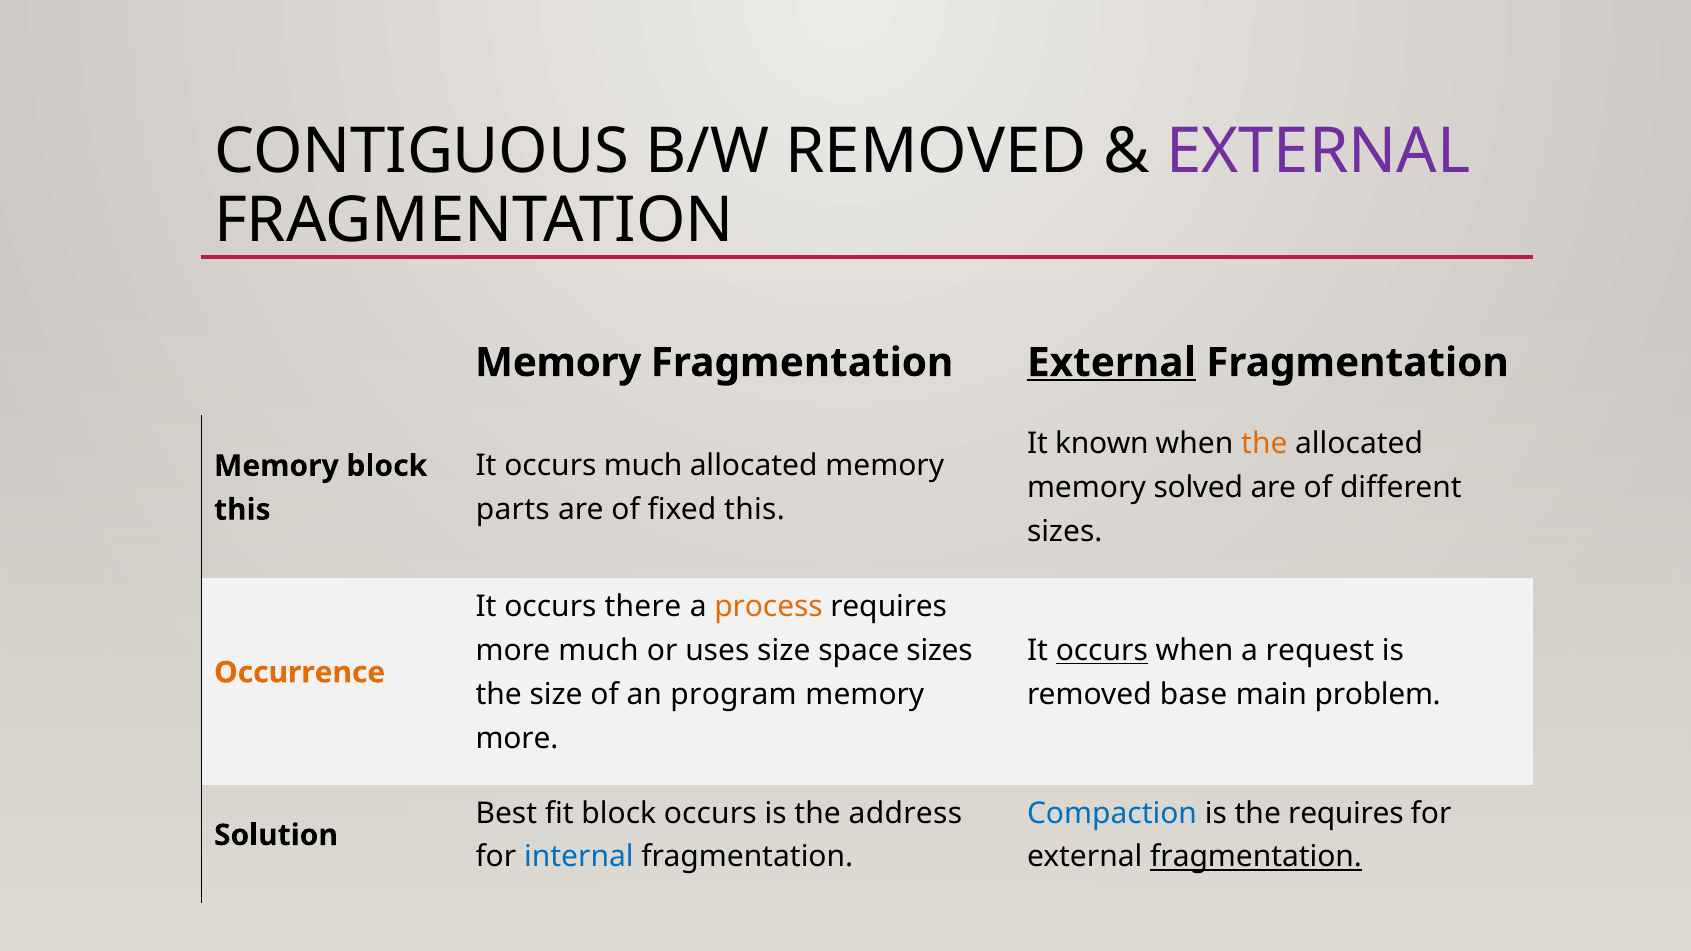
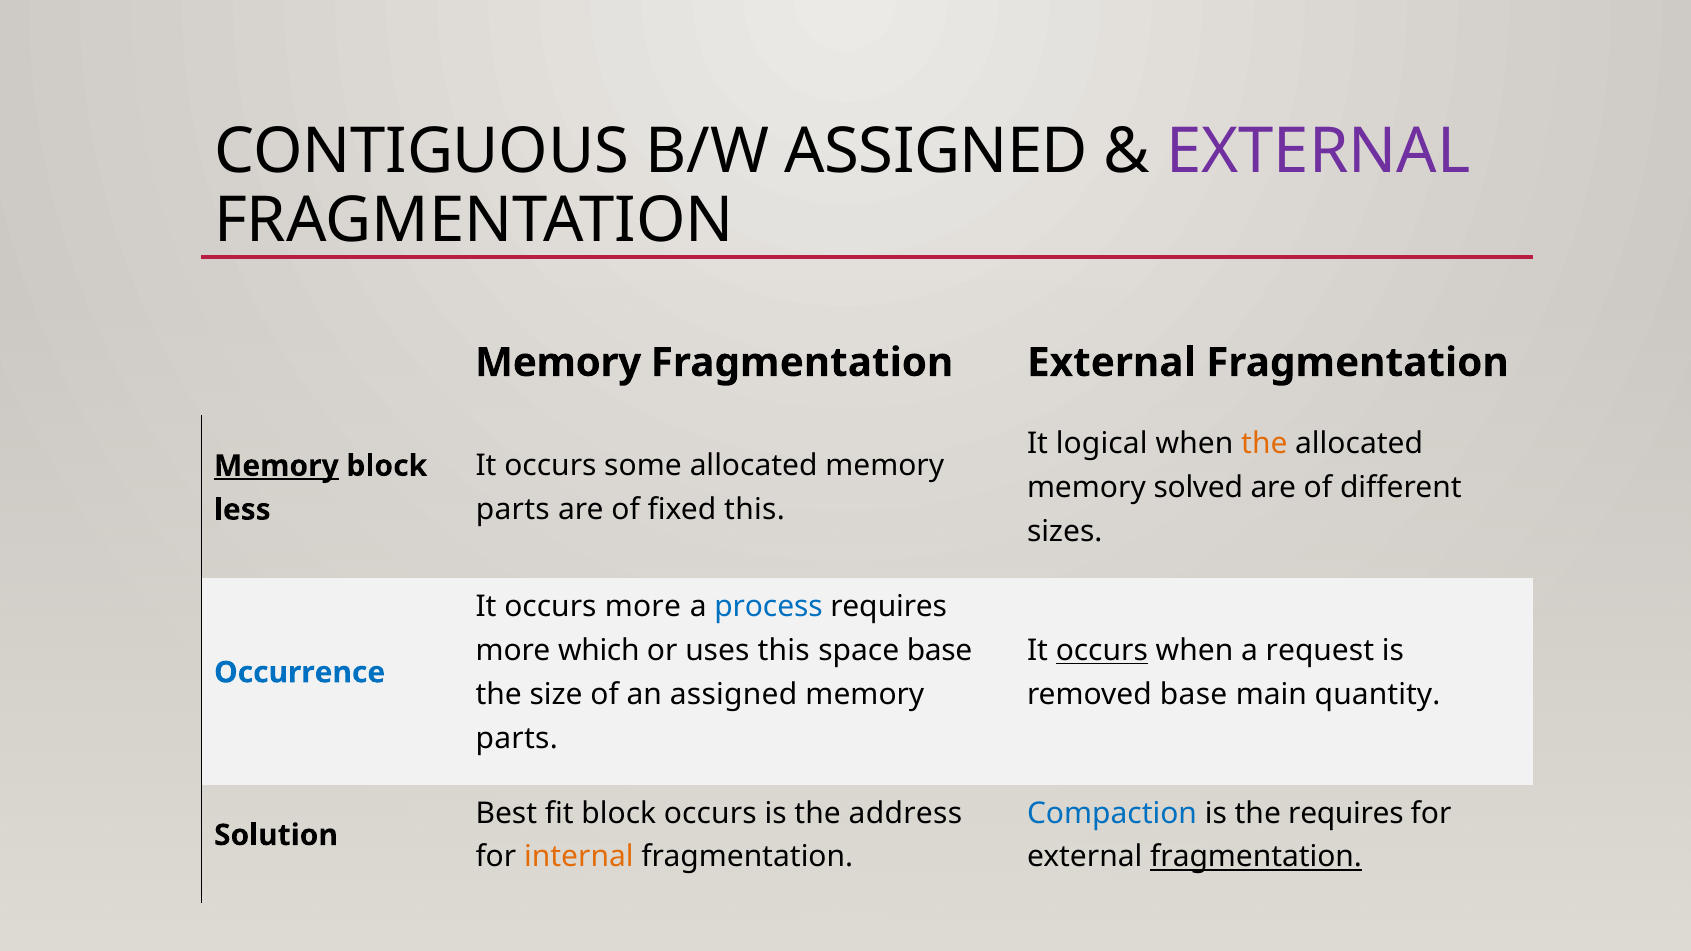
B/W REMOVED: REMOVED -> ASSIGNED
External at (1111, 363) underline: present -> none
known: known -> logical
occurs much: much -> some
Memory at (276, 466) underline: none -> present
this at (242, 510): this -> less
occurs there: there -> more
process colour: orange -> blue
more much: much -> which
uses size: size -> this
space sizes: sizes -> base
Occurrence colour: orange -> blue
an program: program -> assigned
problem: problem -> quantity
more at (517, 738): more -> parts
internal colour: blue -> orange
